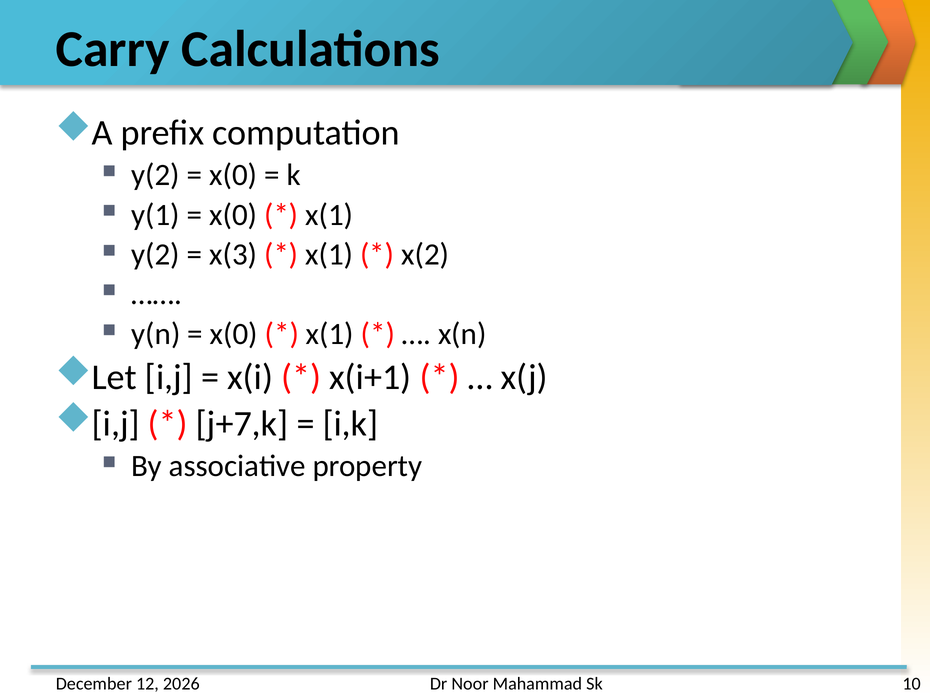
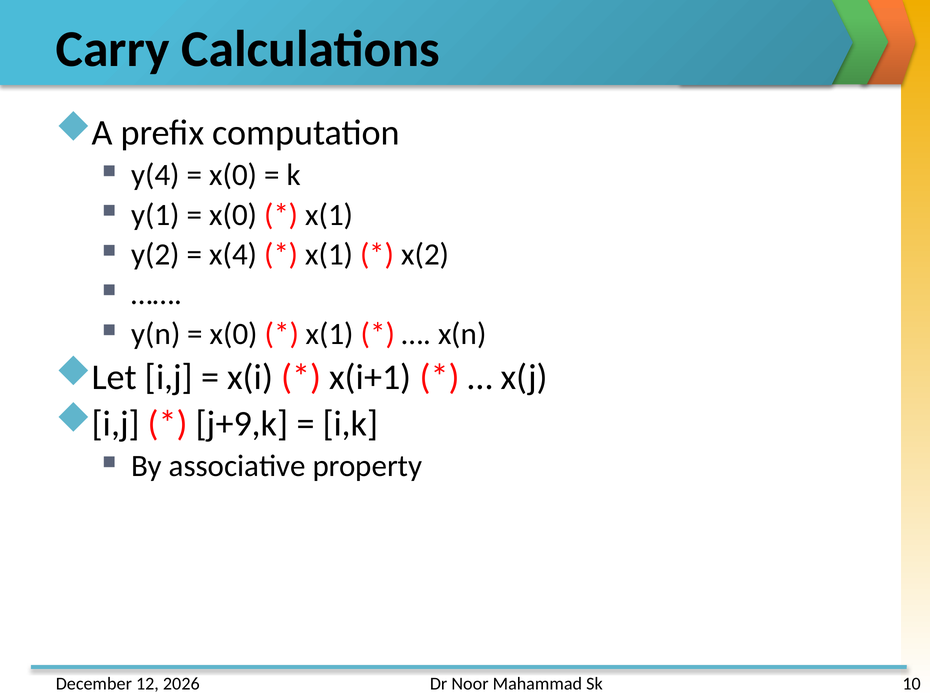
y(2 at (156, 175): y(2 -> y(4
x(3: x(3 -> x(4
j+7,k: j+7,k -> j+9,k
